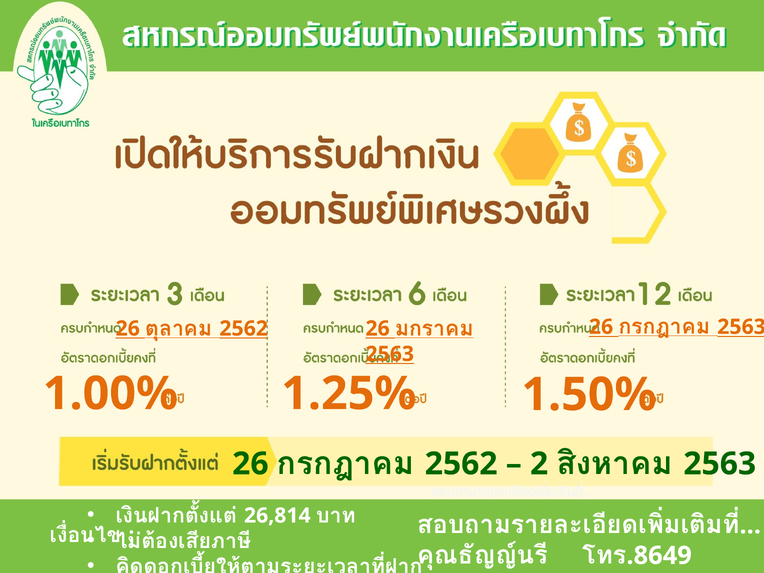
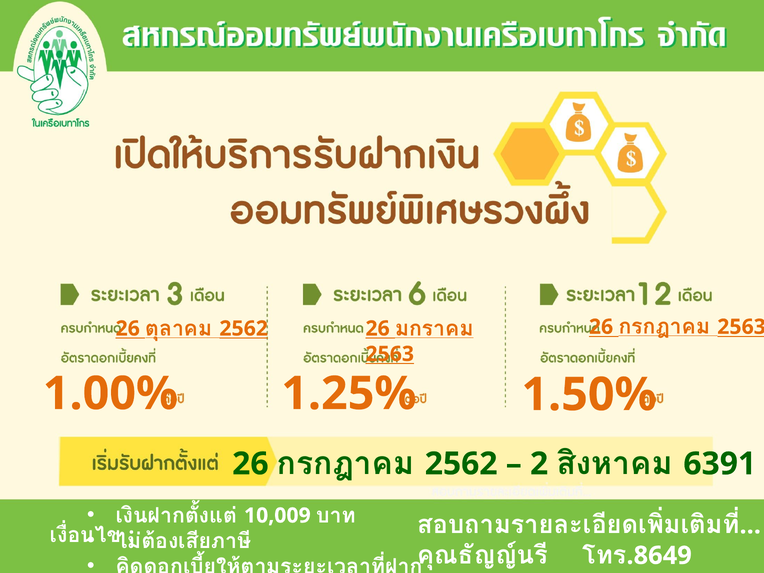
2563 at (720, 464): 2563 -> 6391
26,814: 26,814 -> 10,009
